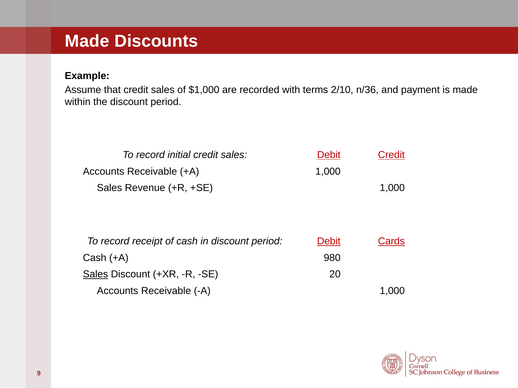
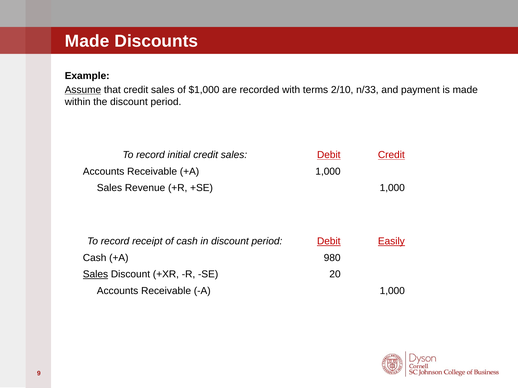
Assume underline: none -> present
n/36: n/36 -> n/33
Cards: Cards -> Easily
